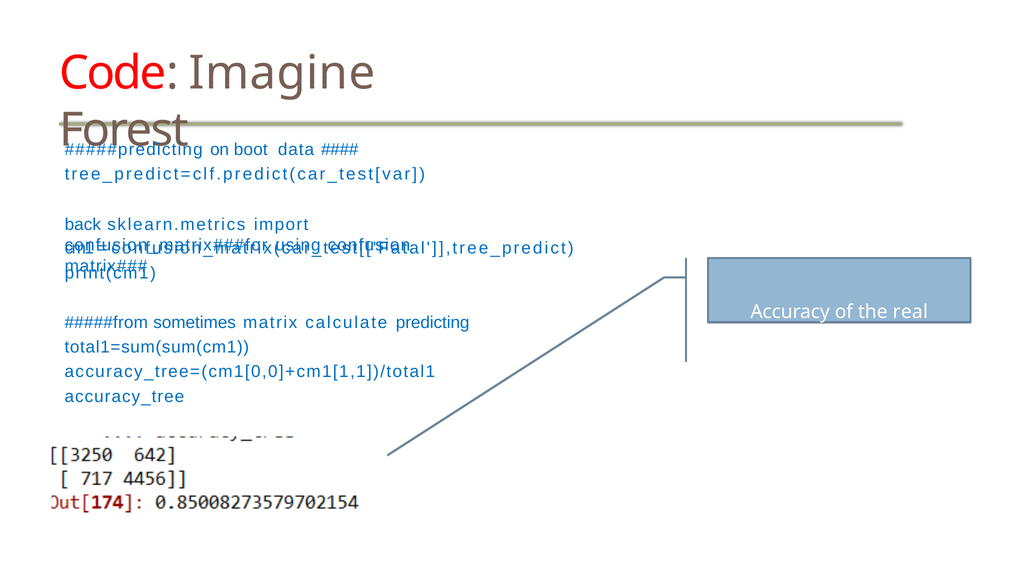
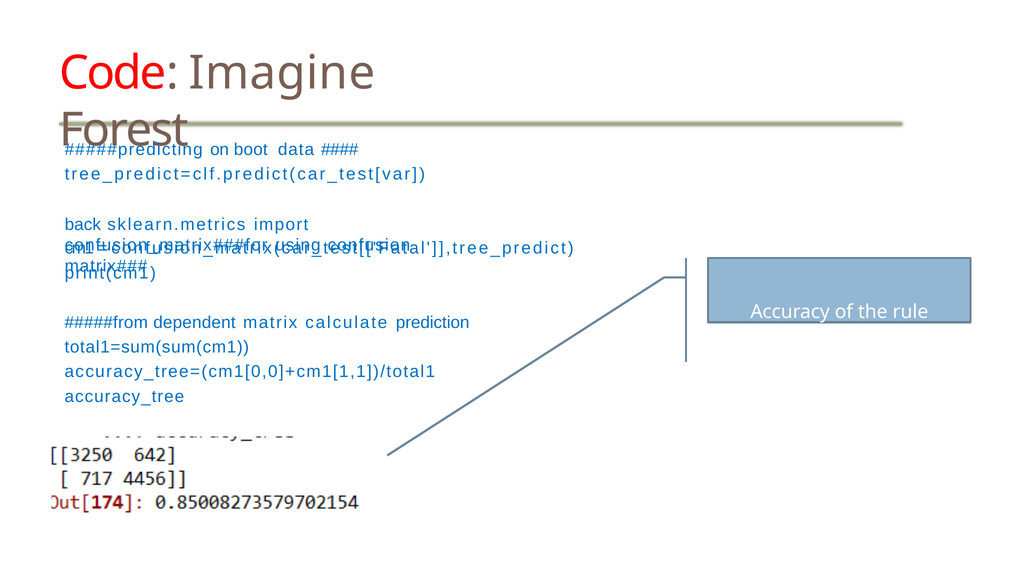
real: real -> rule
sometimes: sometimes -> dependent
predicting: predicting -> prediction
